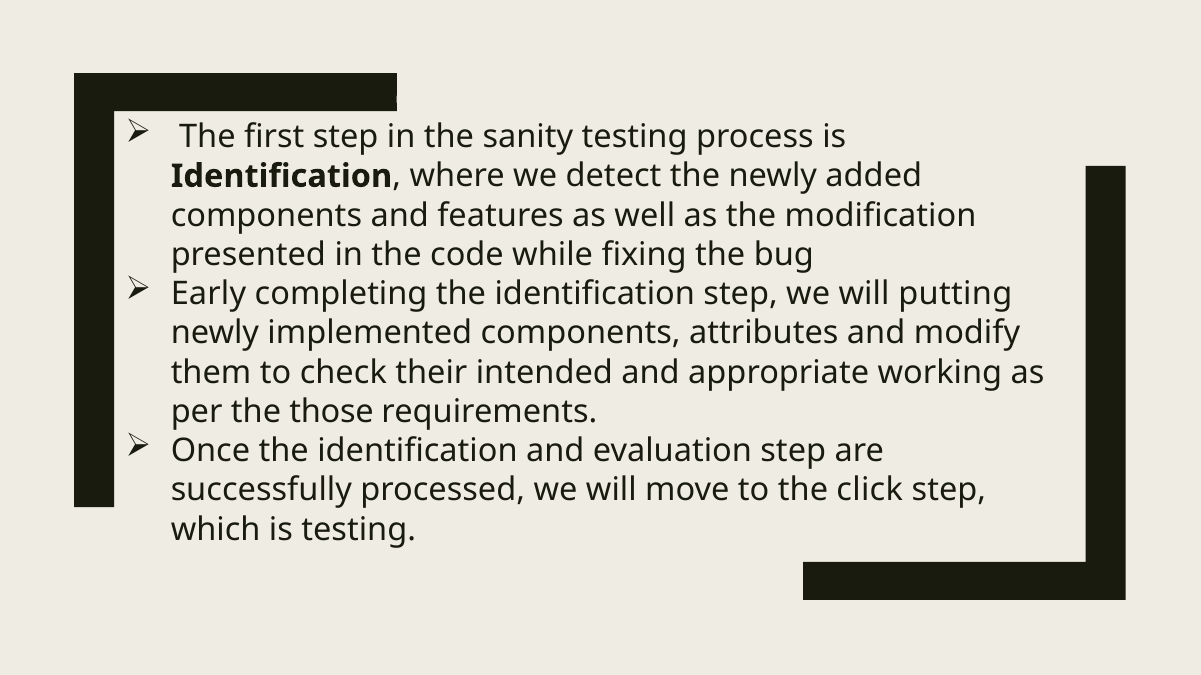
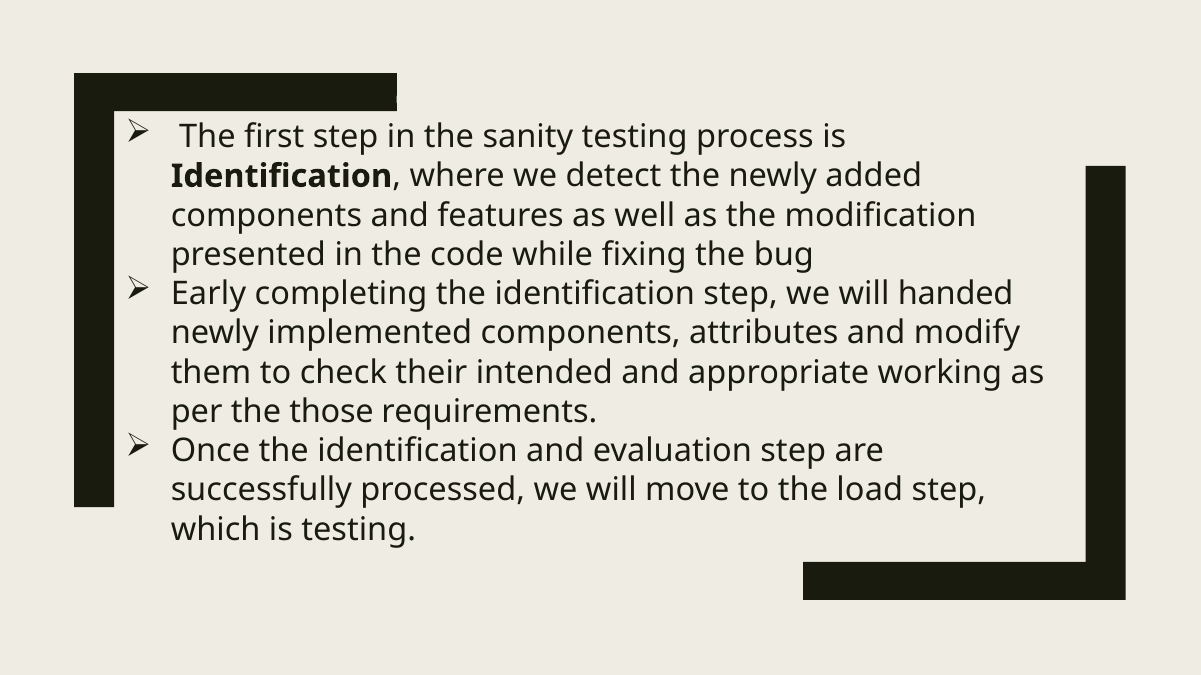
putting: putting -> handed
click: click -> load
